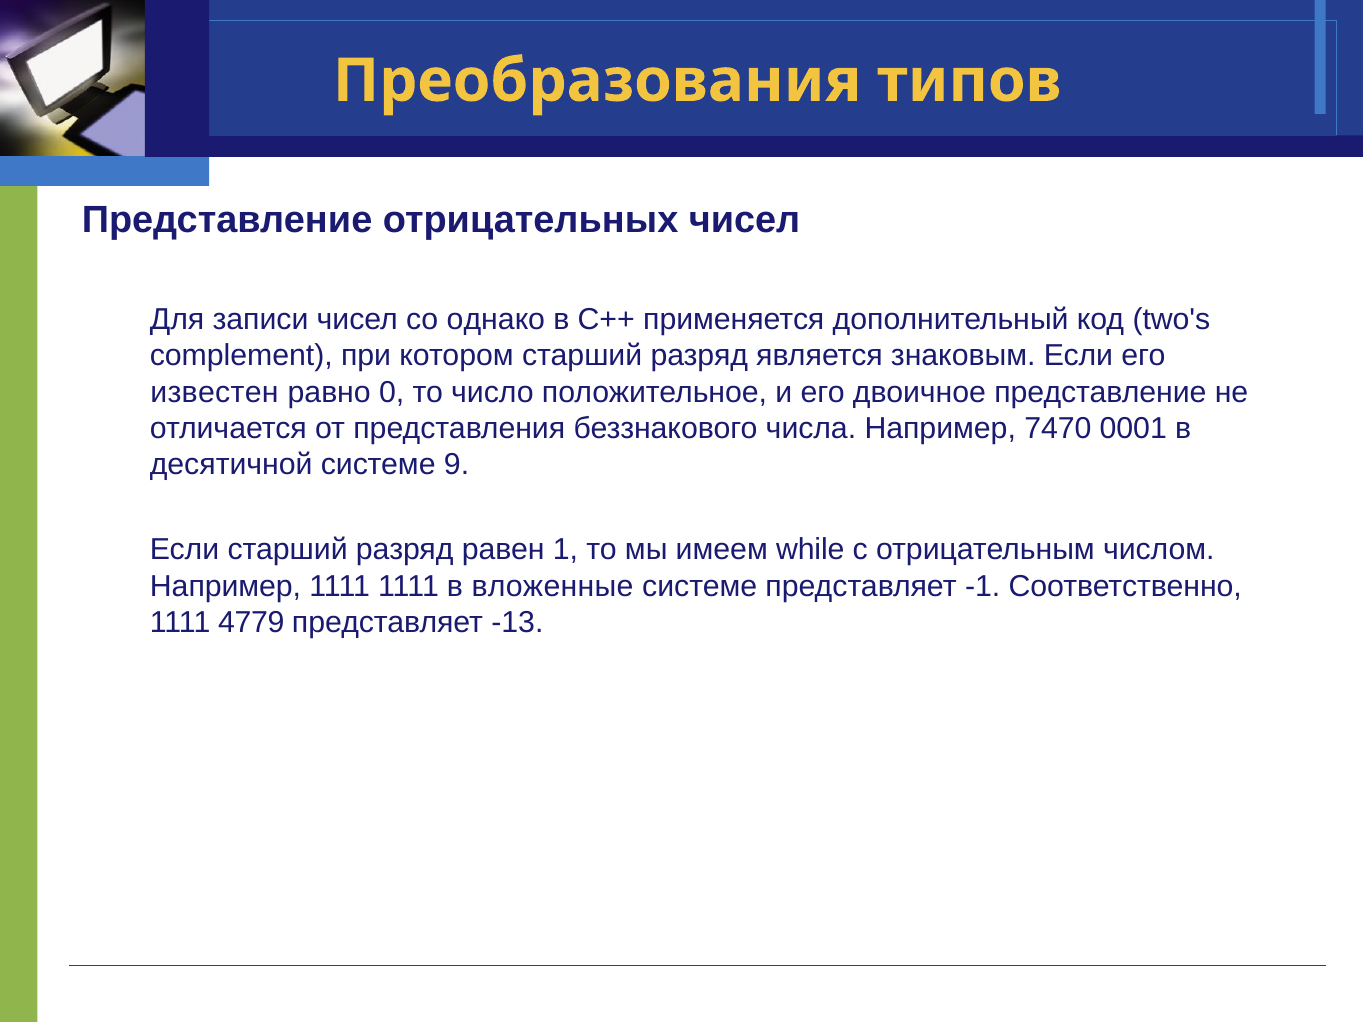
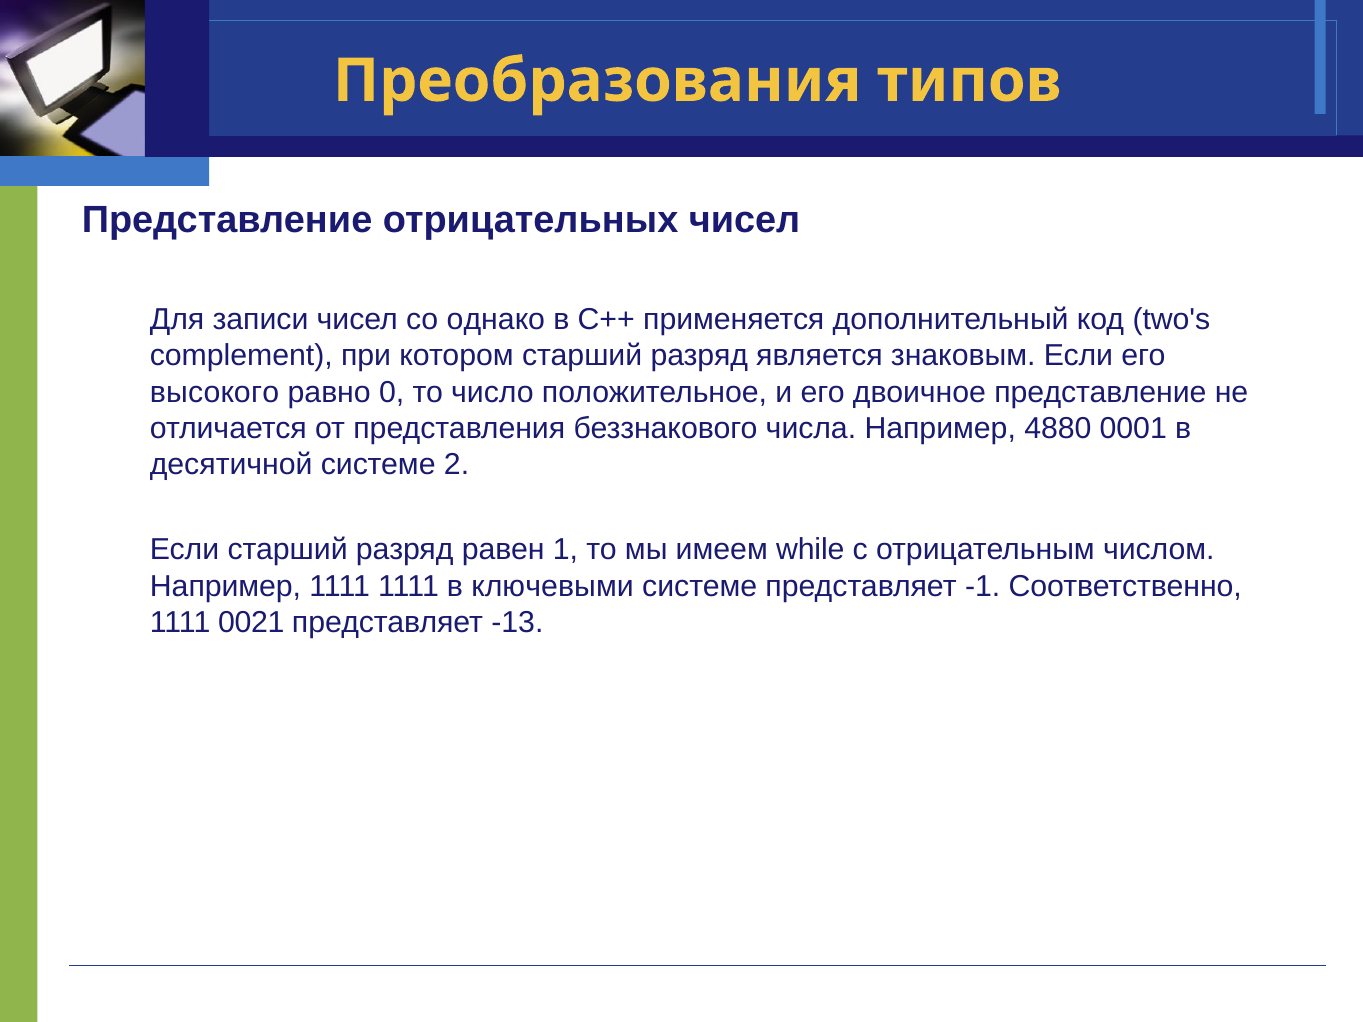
известен: известен -> высокого
7470: 7470 -> 4880
9: 9 -> 2
вложенные: вложенные -> ключевыми
4779: 4779 -> 0021
